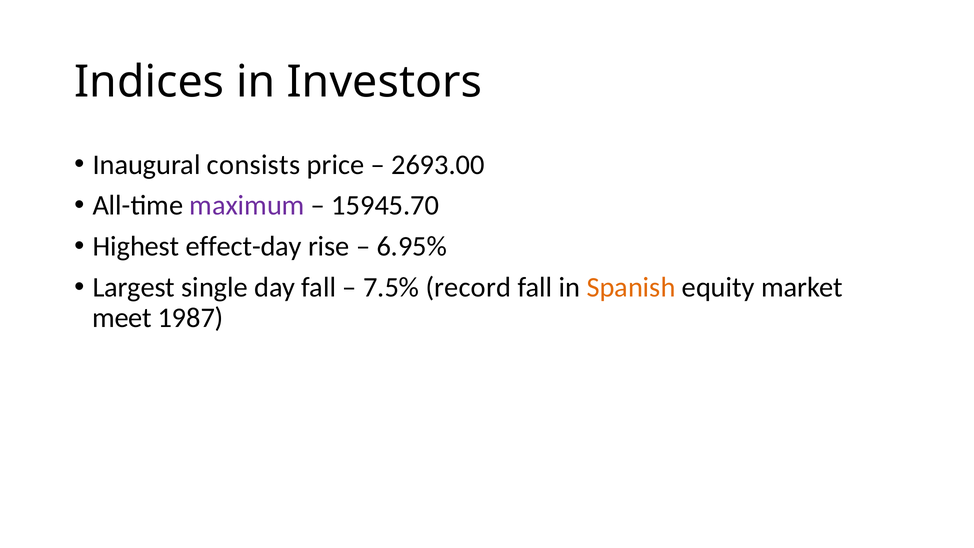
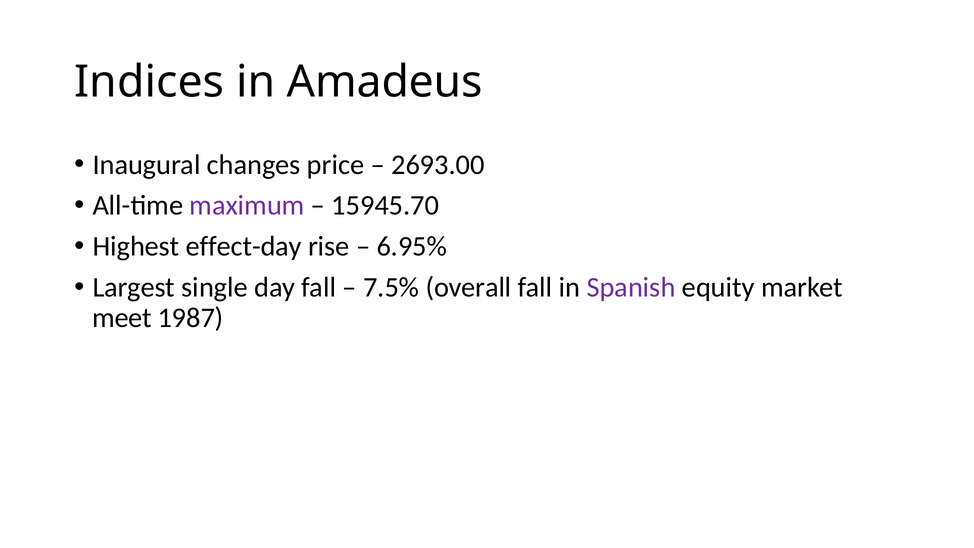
Investors: Investors -> Amadeus
consists: consists -> changes
record: record -> overall
Spanish colour: orange -> purple
